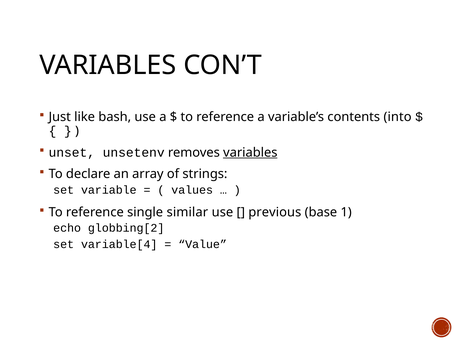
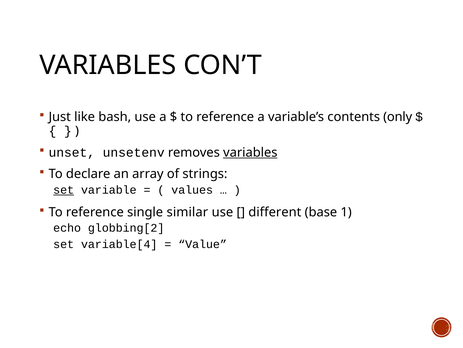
into: into -> only
set at (64, 189) underline: none -> present
previous: previous -> different
